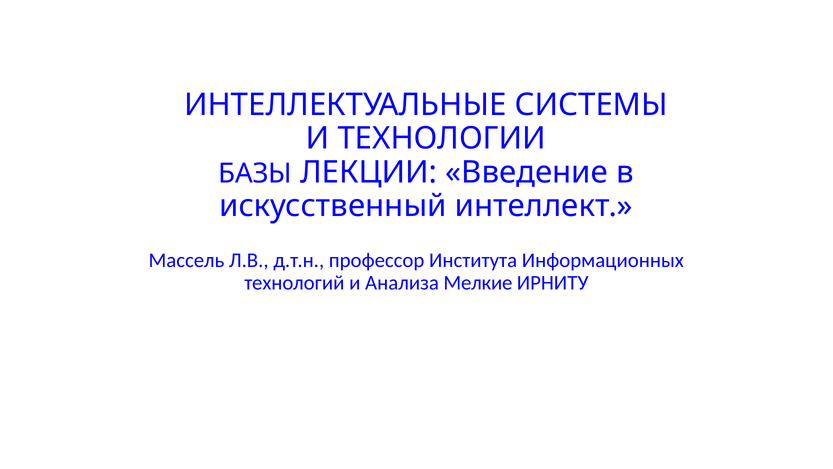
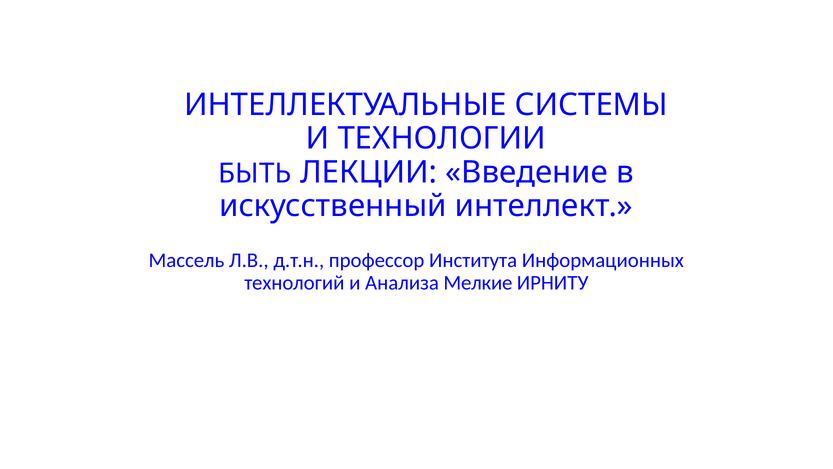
БАЗЫ: БАЗЫ -> БЫТЬ
